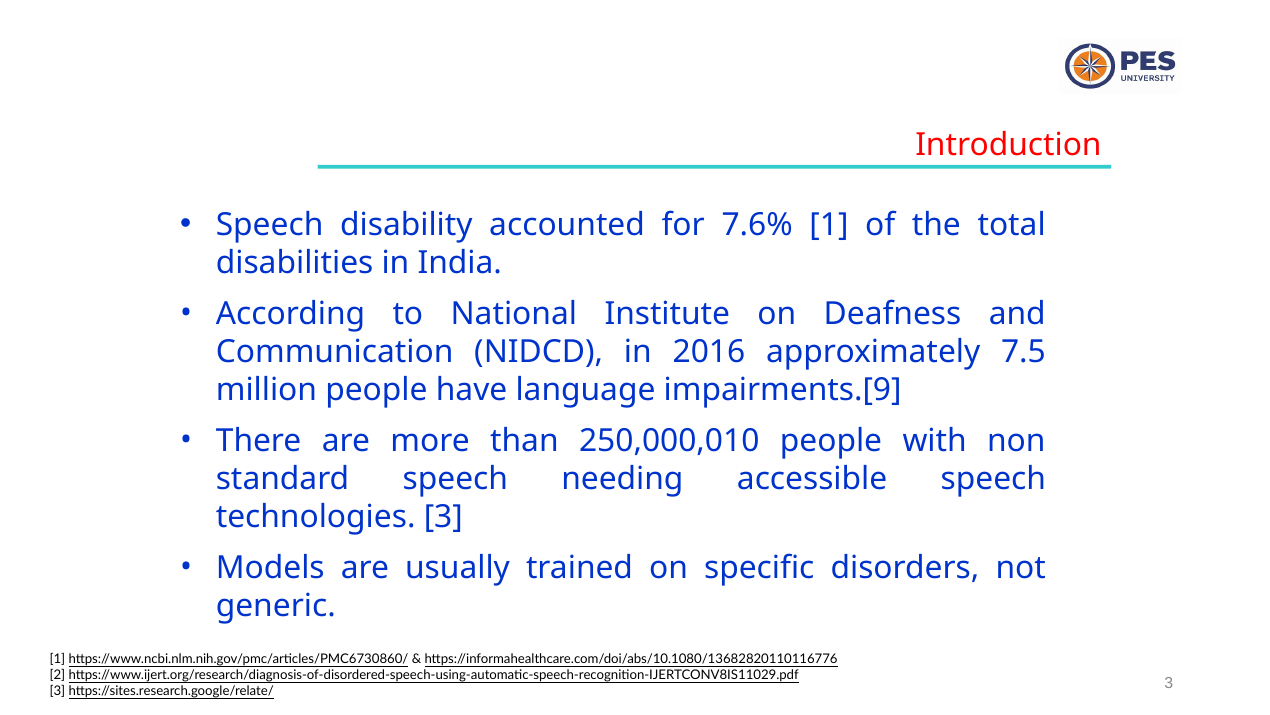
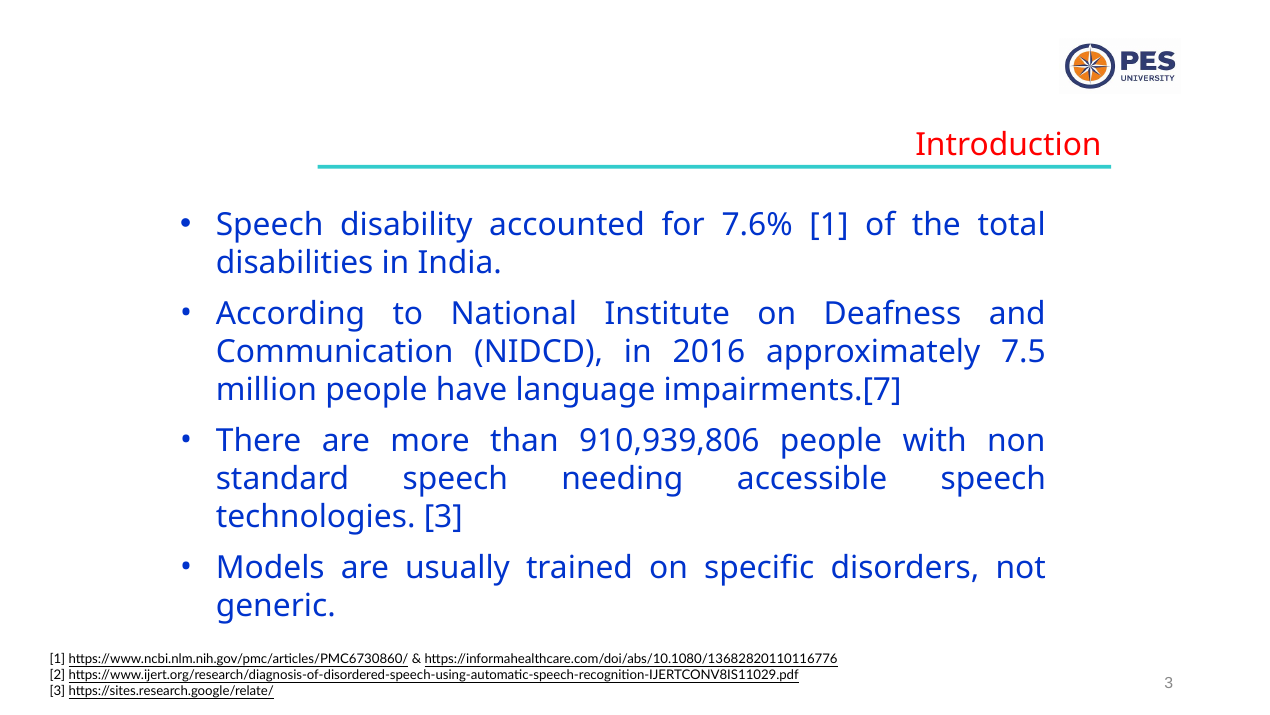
impairments.[9: impairments.[9 -> impairments.[7
250,000,010: 250,000,010 -> 910,939,806
